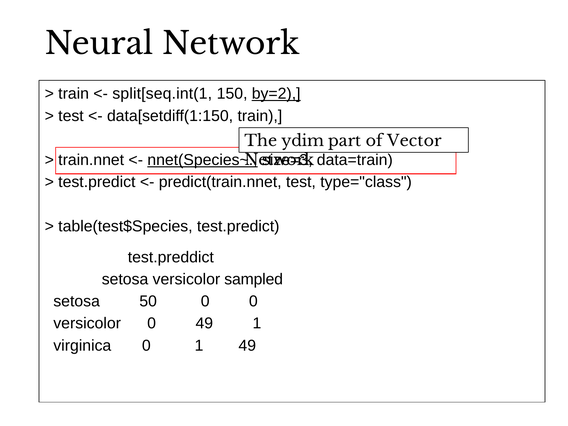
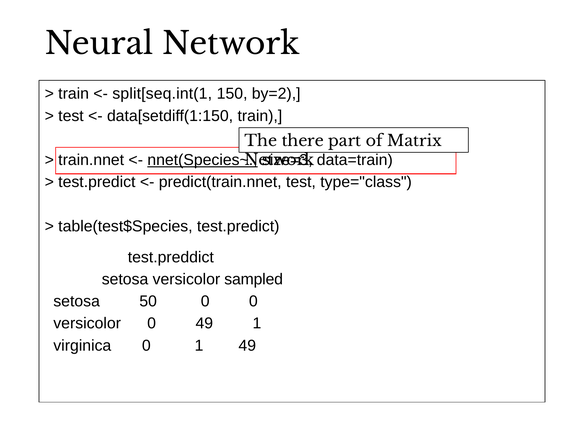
by=2 underline: present -> none
ydim: ydim -> there
Vector: Vector -> Matrix
